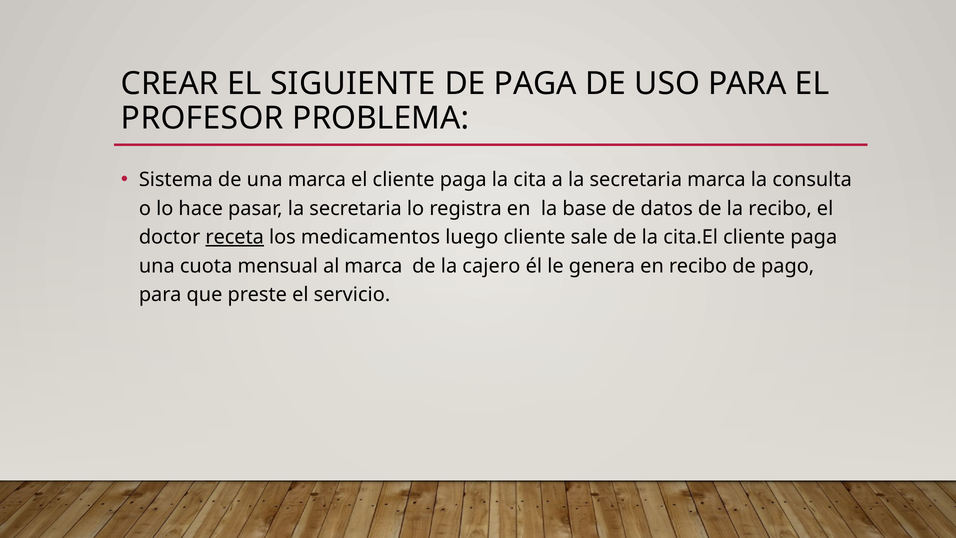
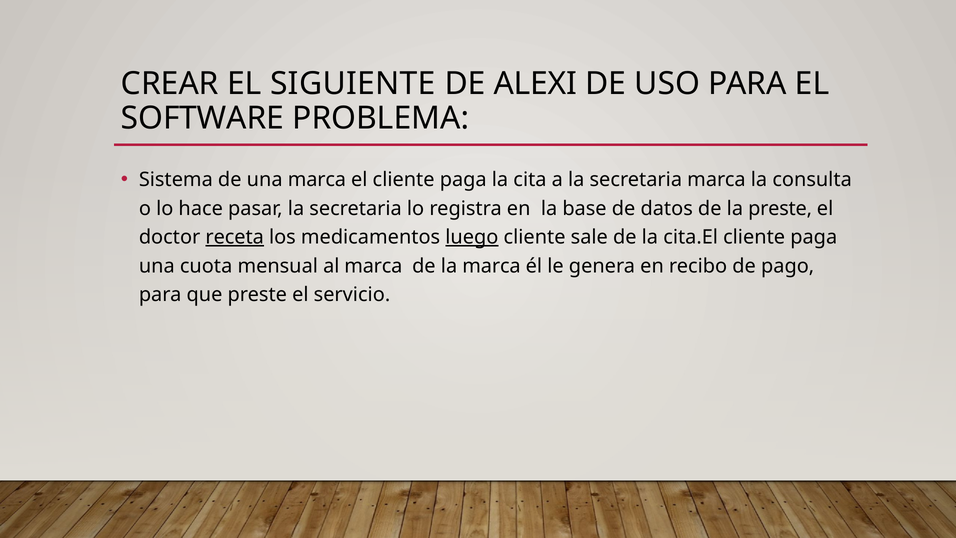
DE PAGA: PAGA -> ALEXI
PROFESOR: PROFESOR -> SOFTWARE
la recibo: recibo -> preste
luego underline: none -> present
la cajero: cajero -> marca
